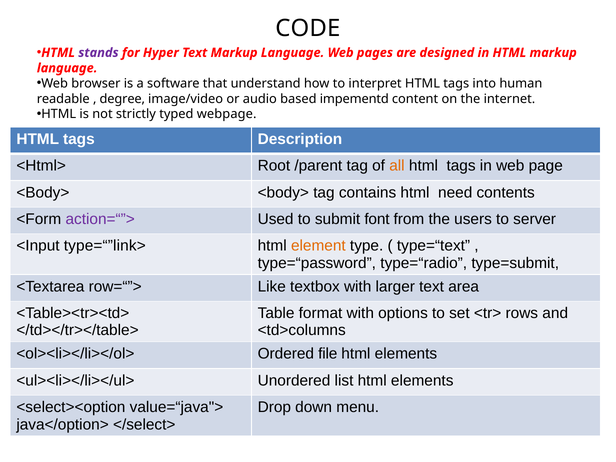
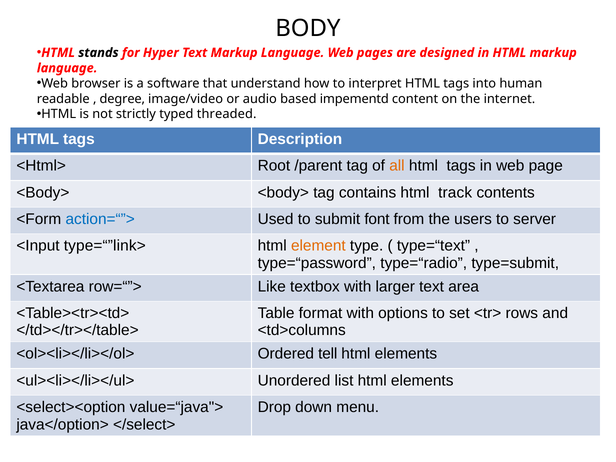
CODE: CODE -> BODY
stands colour: purple -> black
webpage: webpage -> threaded
need: need -> track
action=“”> colour: purple -> blue
file: file -> tell
